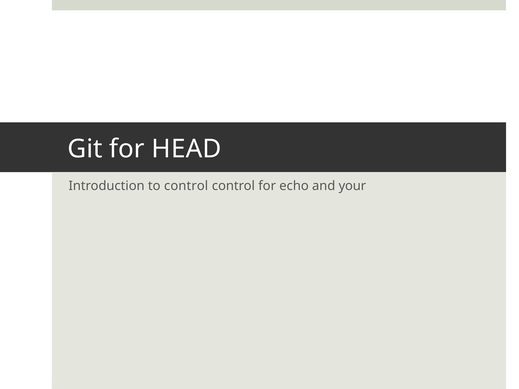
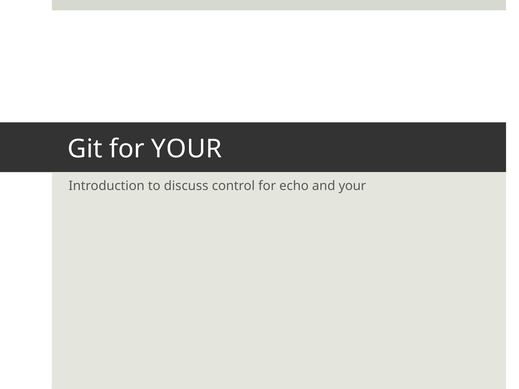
for HEAD: HEAD -> YOUR
to control: control -> discuss
